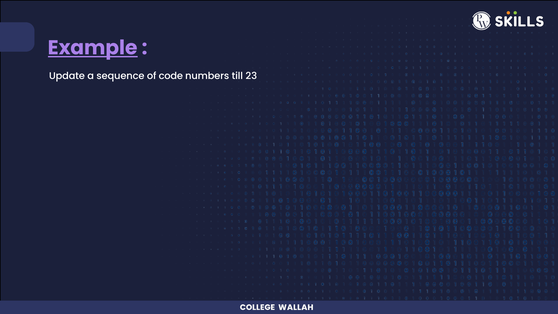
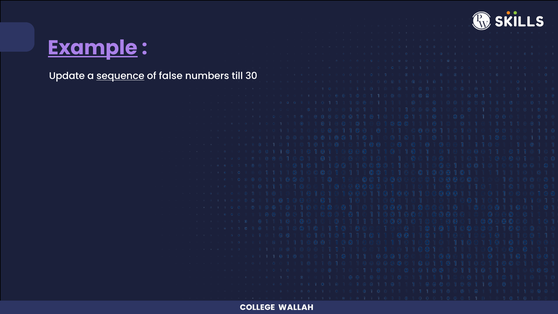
sequence underline: none -> present
code: code -> false
23: 23 -> 30
